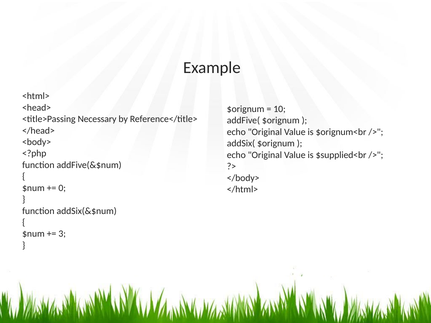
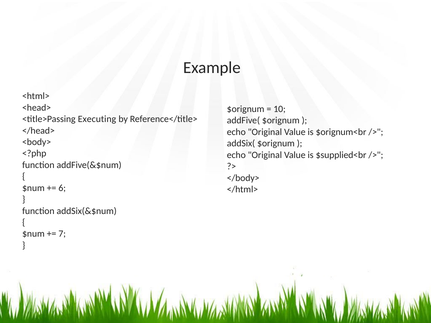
Necessary: Necessary -> Executing
0: 0 -> 6
3: 3 -> 7
